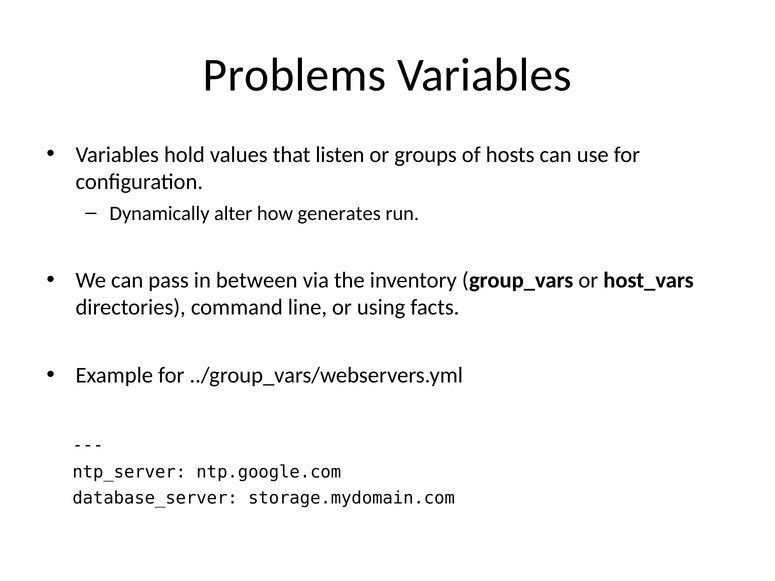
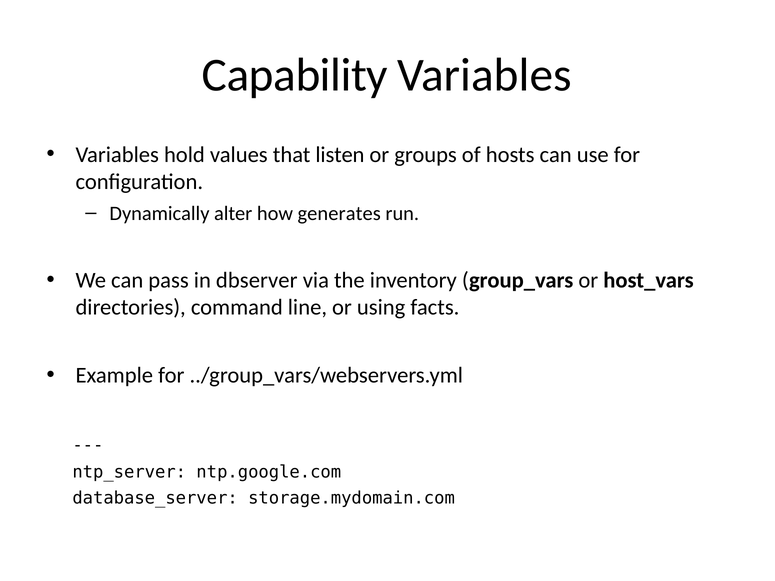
Problems: Problems -> Capability
between: between -> dbserver
